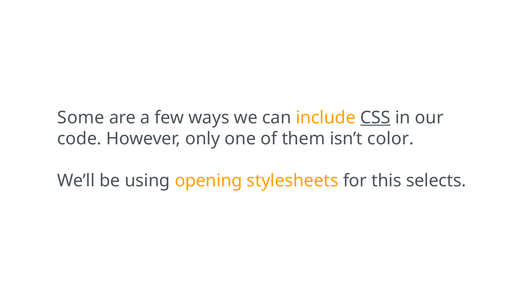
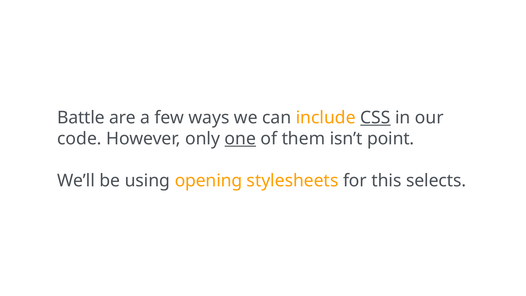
Some: Some -> Battle
one underline: none -> present
color: color -> point
